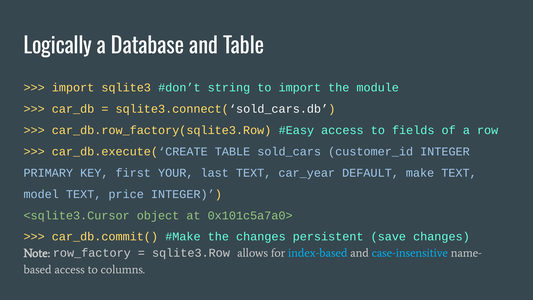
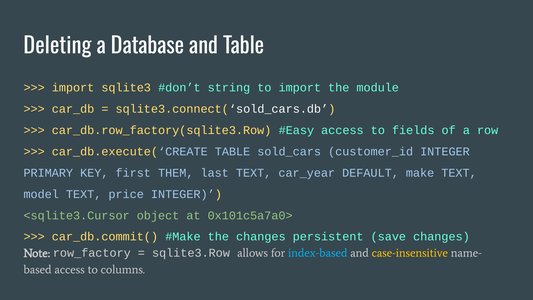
Logically: Logically -> Deleting
YOUR: YOUR -> THEM
case-insensitive colour: light blue -> yellow
